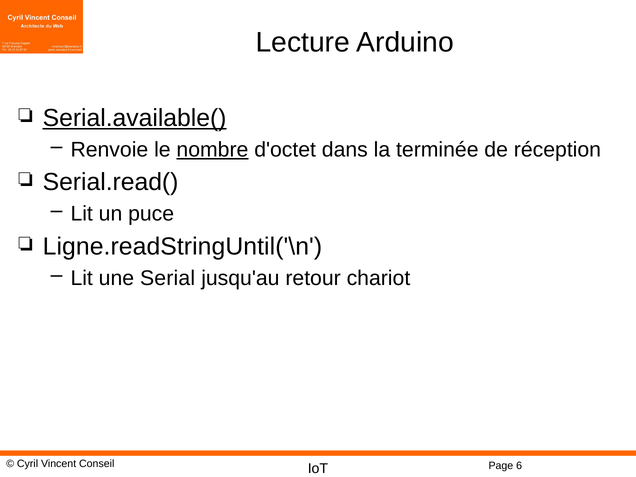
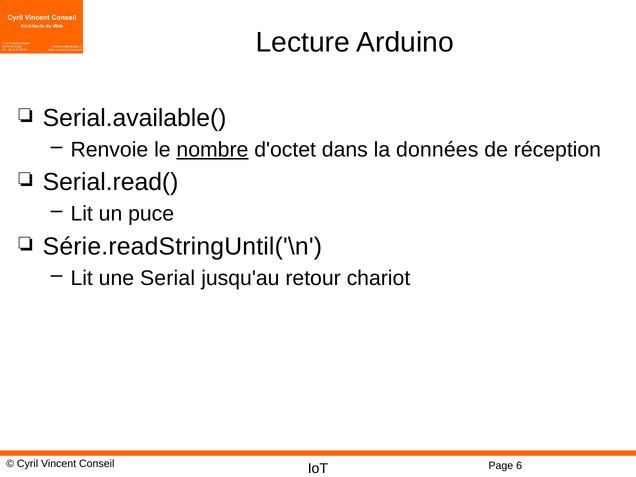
Serial.available( underline: present -> none
terminée: terminée -> données
Ligne.readStringUntil('\n: Ligne.readStringUntil('\n -> Série.readStringUntil('\n
